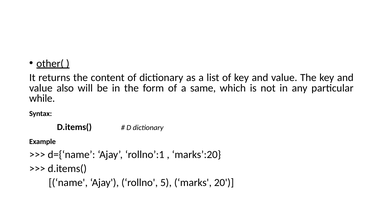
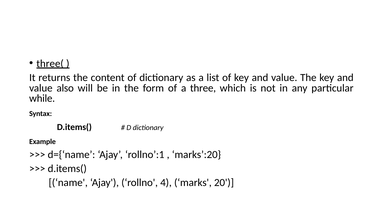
other(: other( -> three(
same: same -> three
5: 5 -> 4
